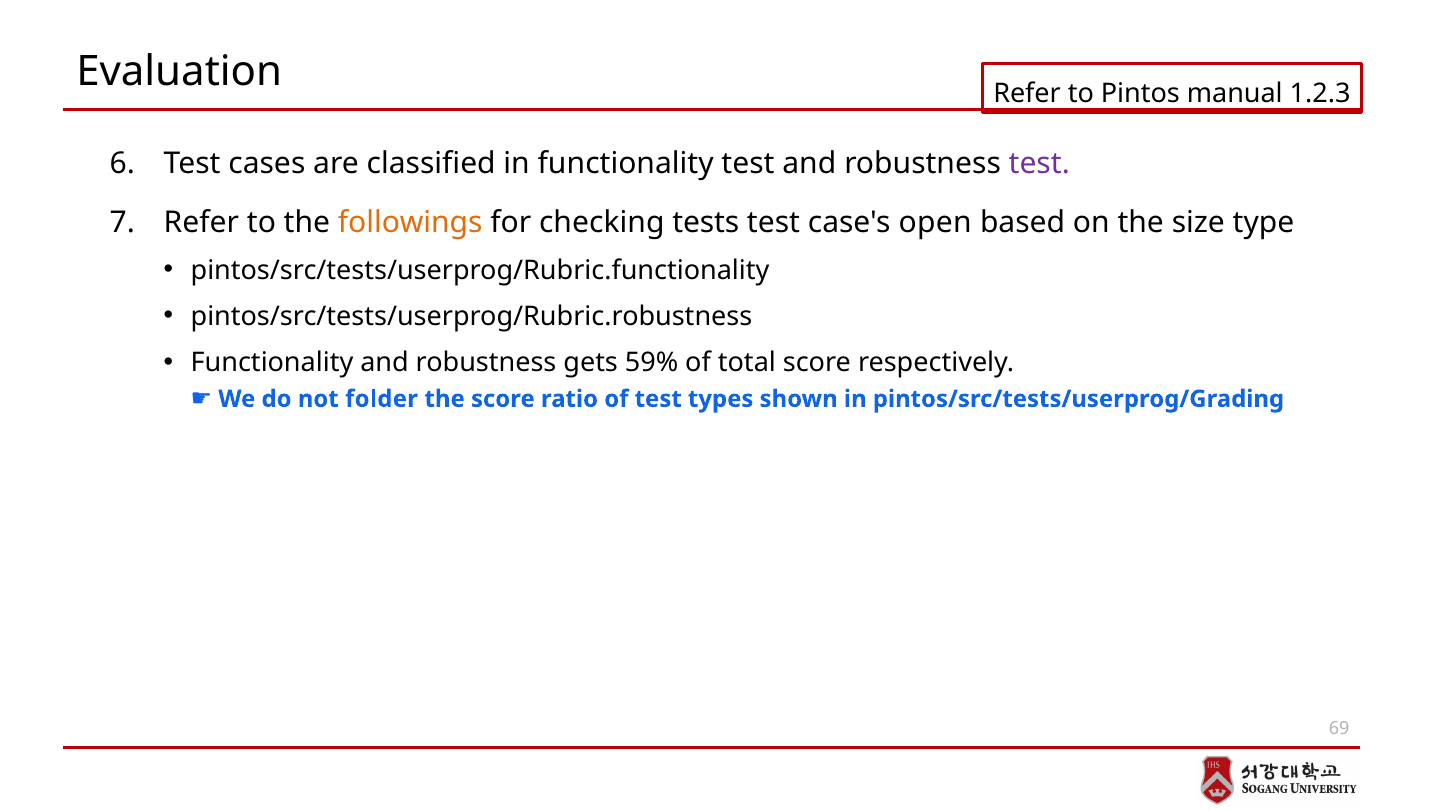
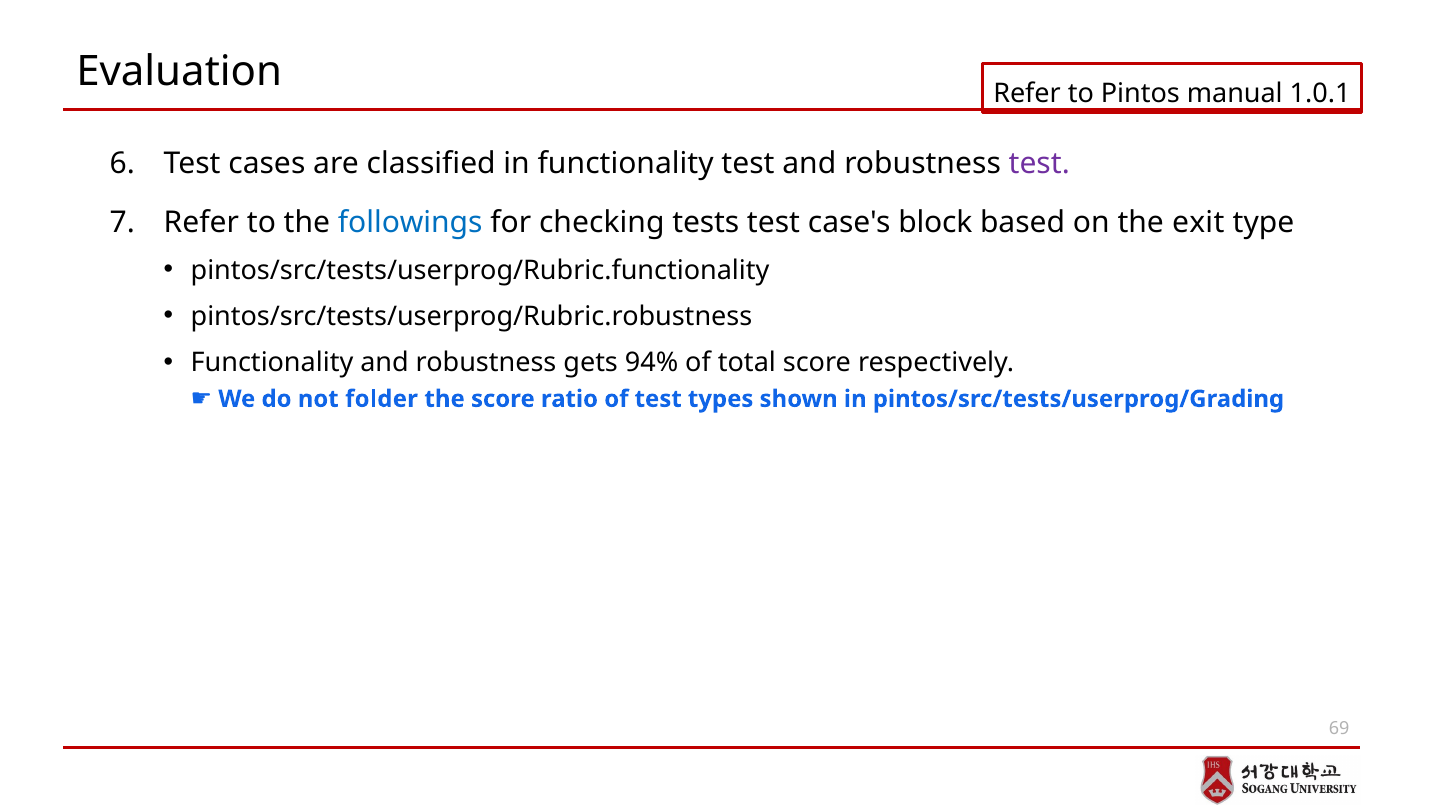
1.2.3: 1.2.3 -> 1.0.1
followings colour: orange -> blue
open: open -> block
size: size -> exit
59%: 59% -> 94%
